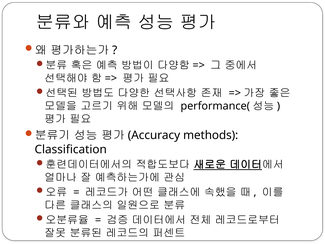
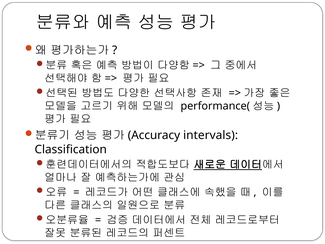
methods: methods -> intervals
